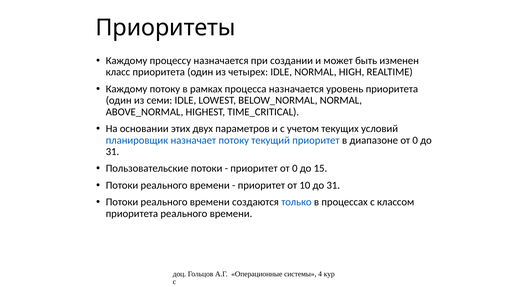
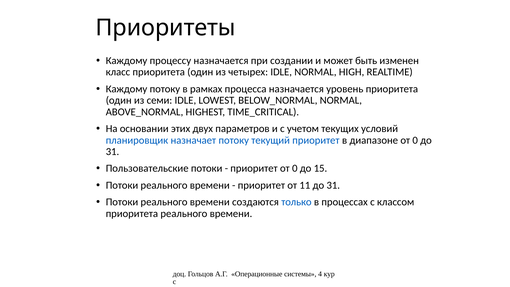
10: 10 -> 11
